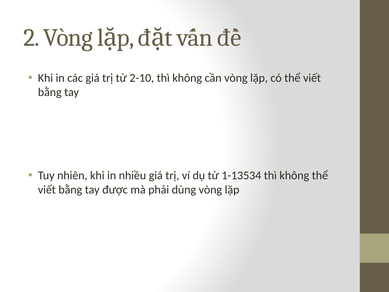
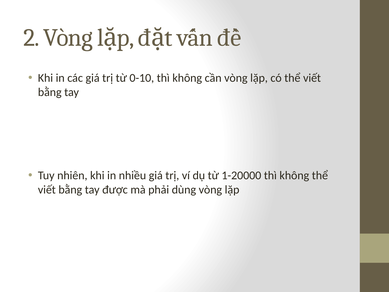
2-10: 2-10 -> 0-10
1-13534: 1-13534 -> 1-20000
